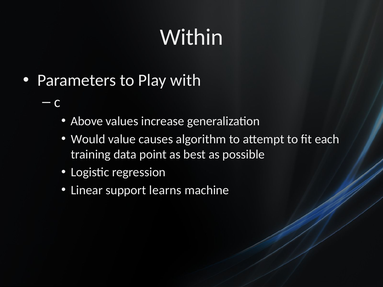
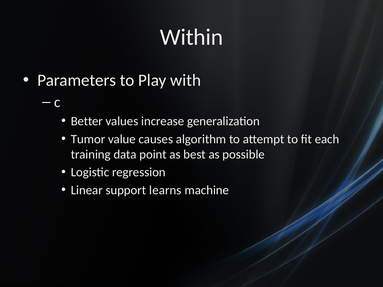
Above: Above -> Better
Would: Would -> Tumor
